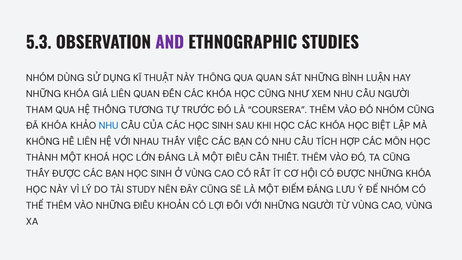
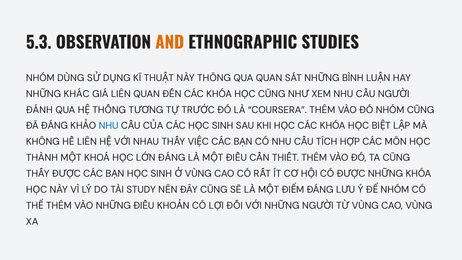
AND colour: purple -> orange
KHÓA at (77, 94): KHÓA -> KHÁC
THAM: THAM -> ĐÁNH
ĐÃ KHÓA: KHÓA -> ĐÁNG
